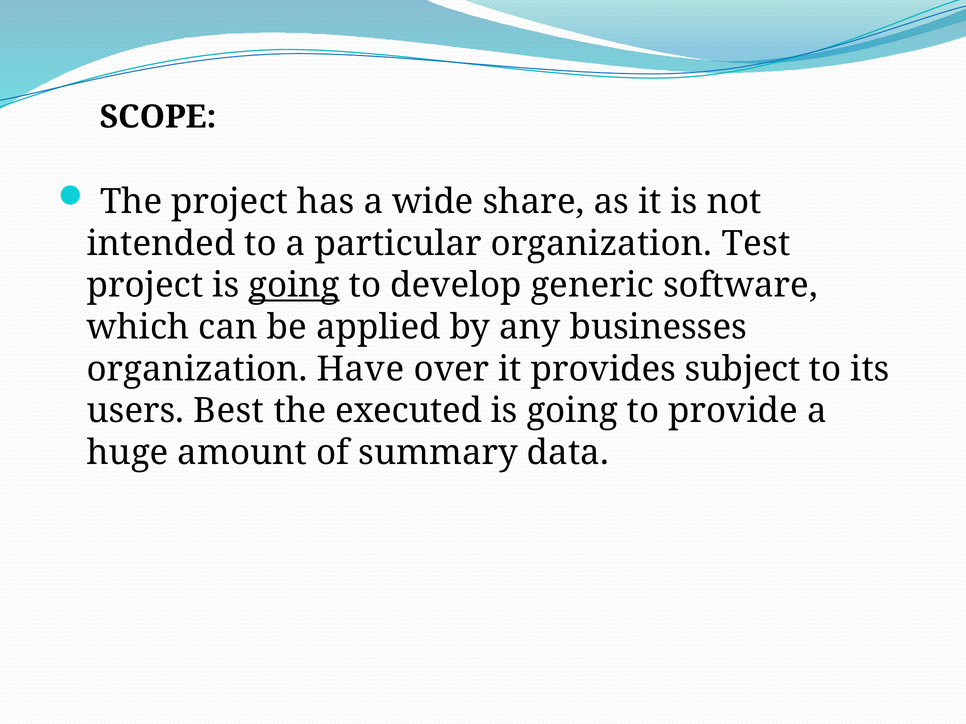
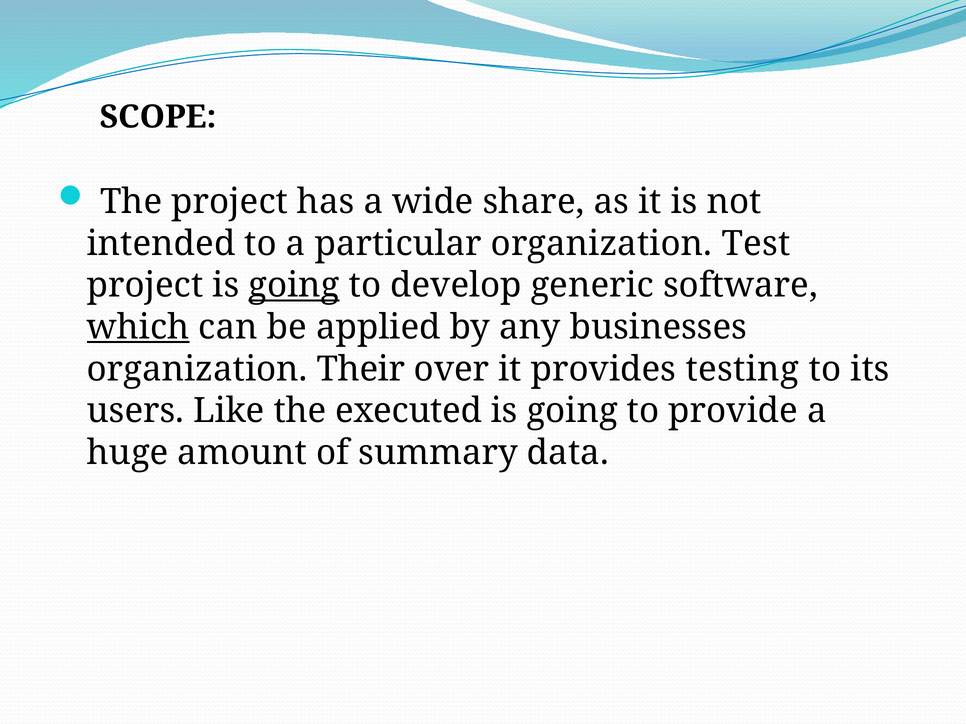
which underline: none -> present
Have: Have -> Their
subject: subject -> testing
Best: Best -> Like
